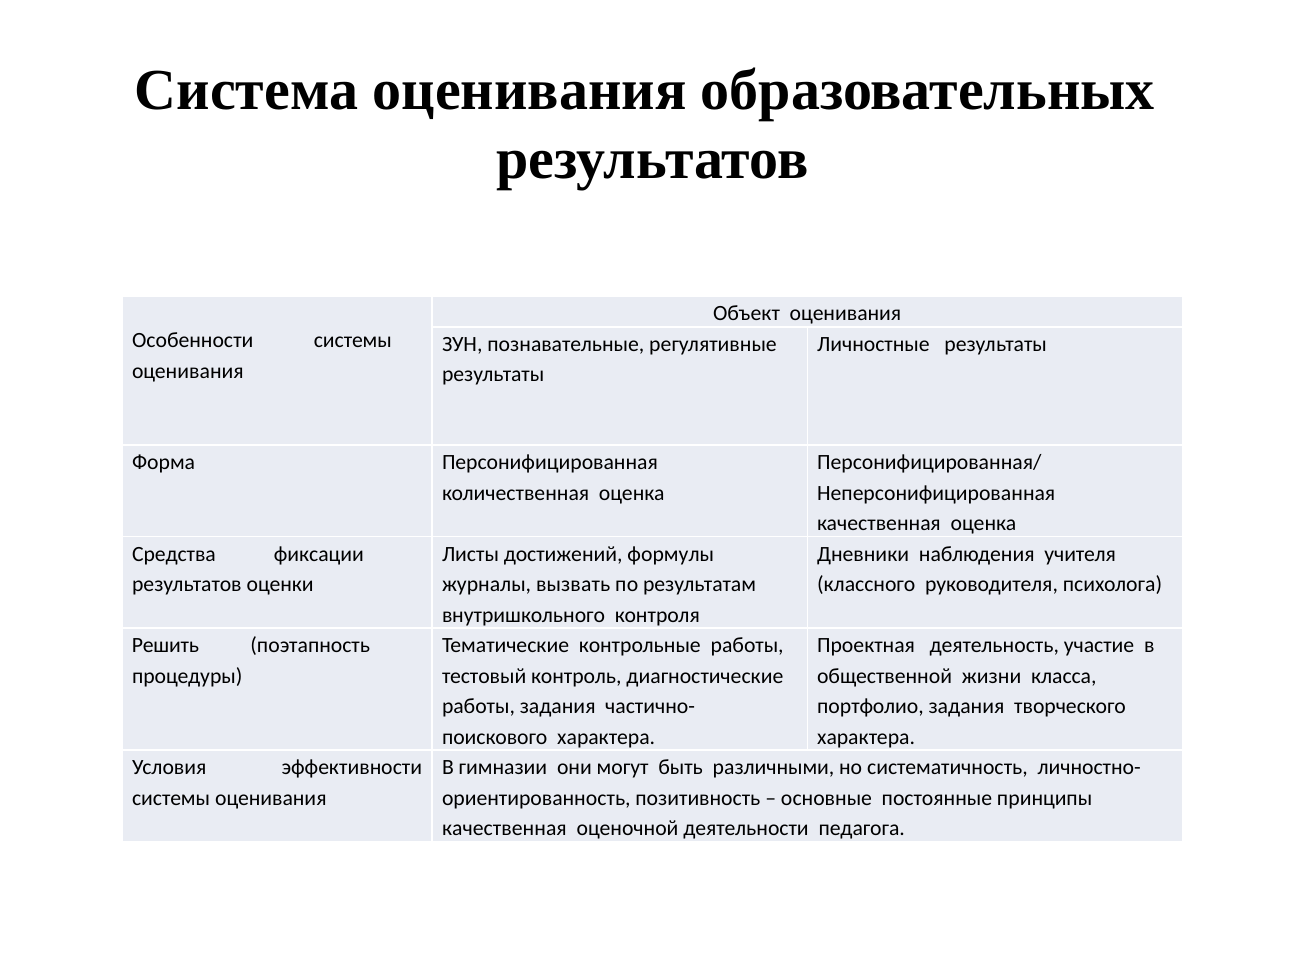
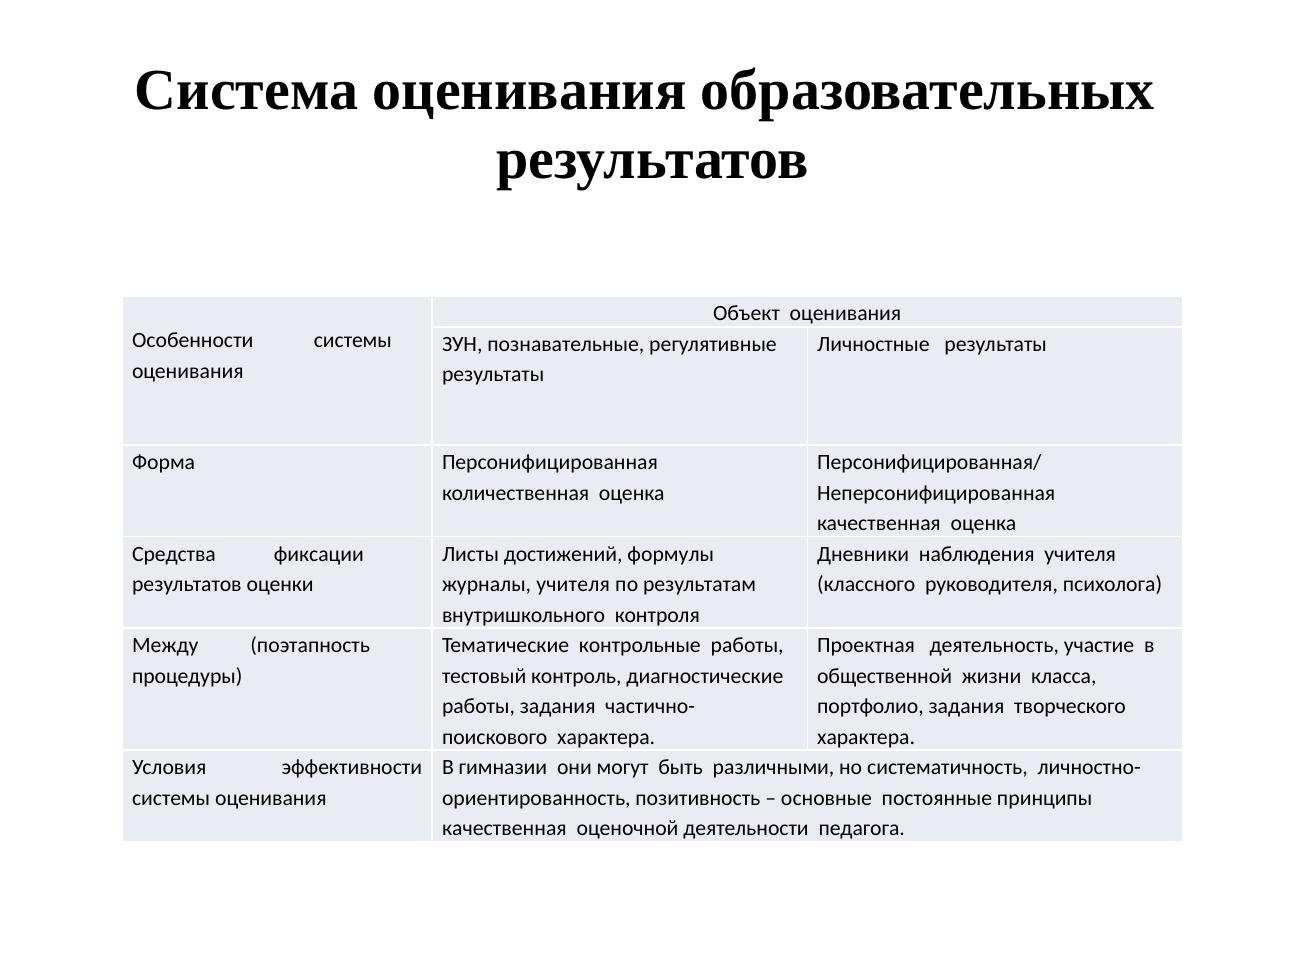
журналы вызвать: вызвать -> учителя
Решить: Решить -> Между
